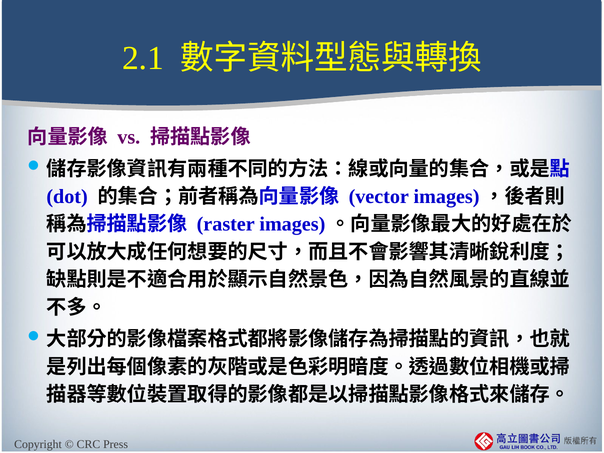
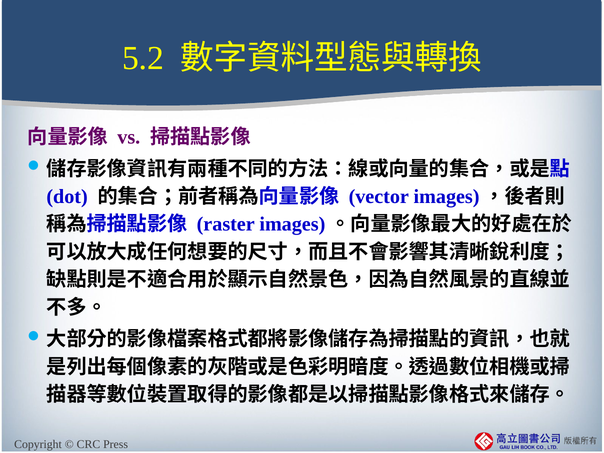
2.1: 2.1 -> 5.2
